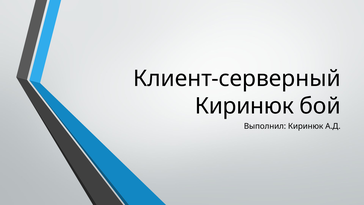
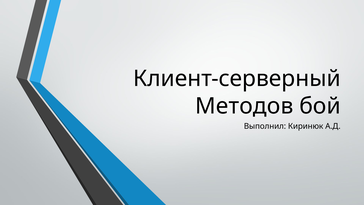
Киринюк at (244, 106): Киринюк -> Методов
